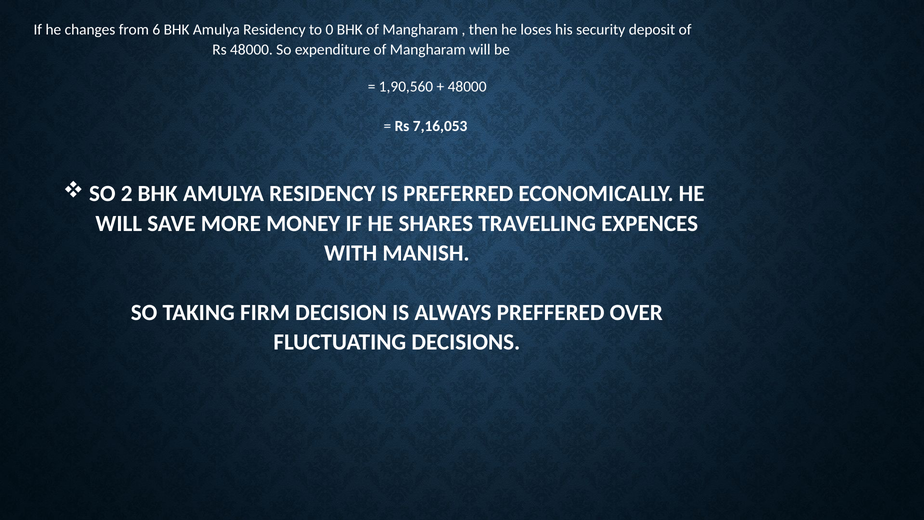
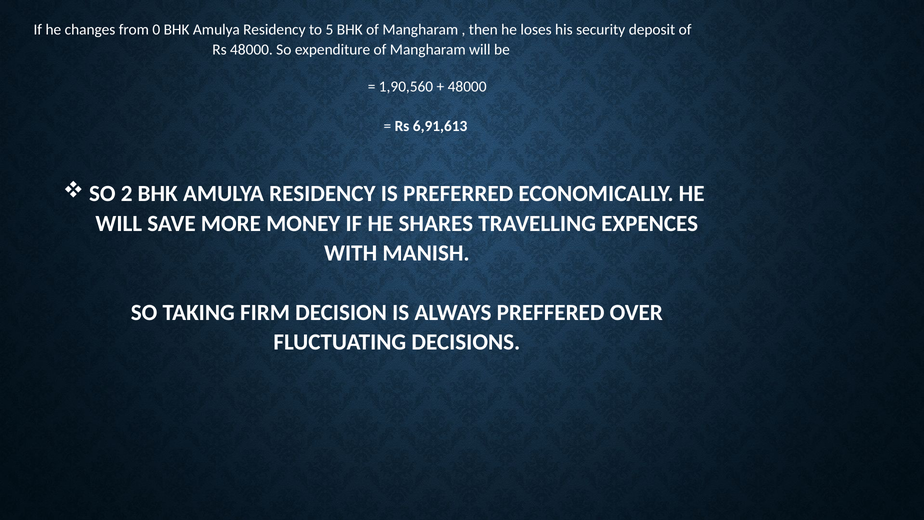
6: 6 -> 0
0: 0 -> 5
7,16,053: 7,16,053 -> 6,91,613
